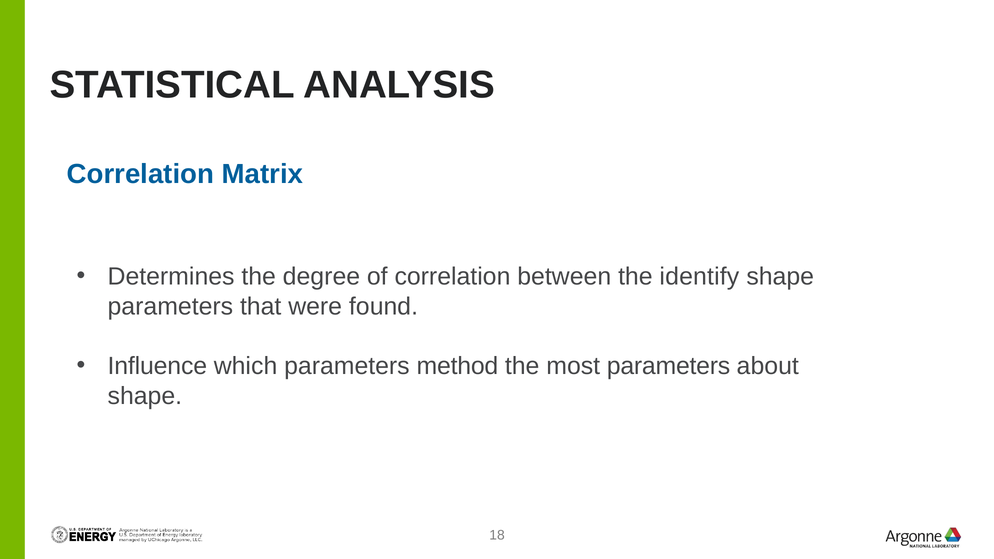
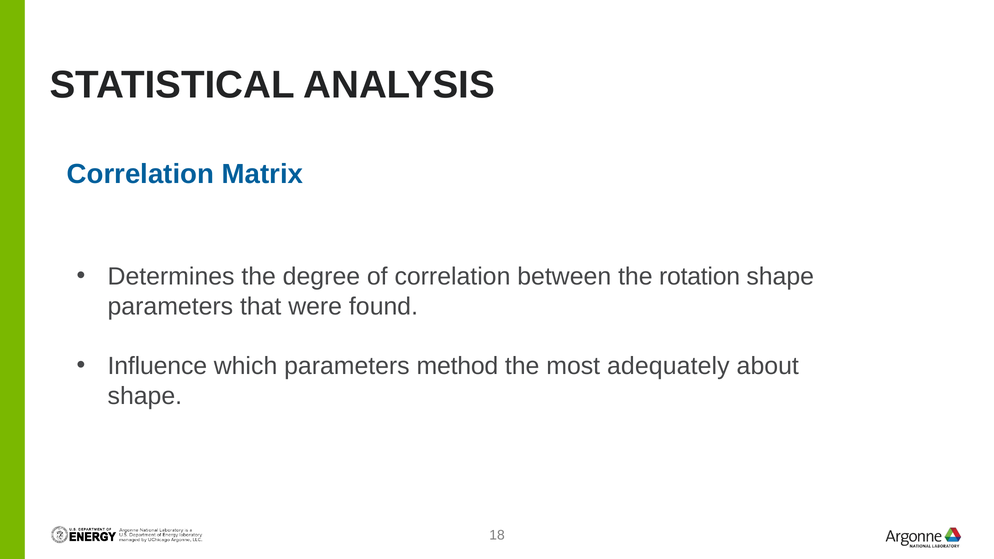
identify: identify -> rotation
most parameters: parameters -> adequately
